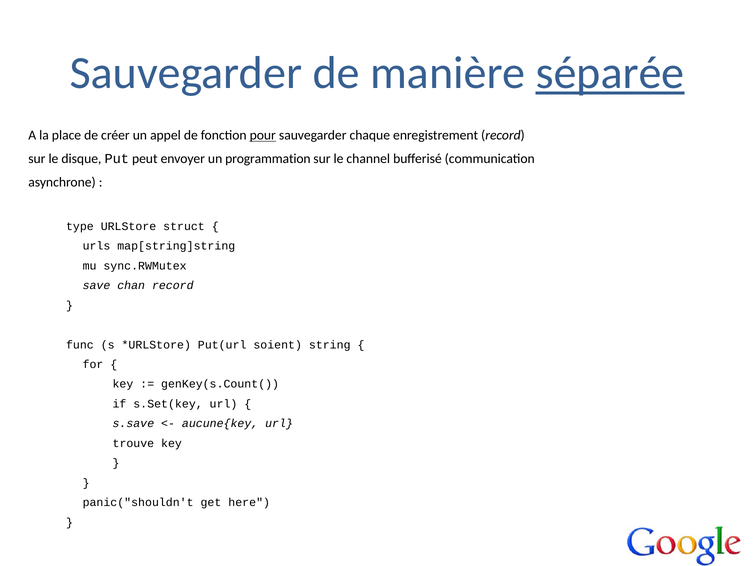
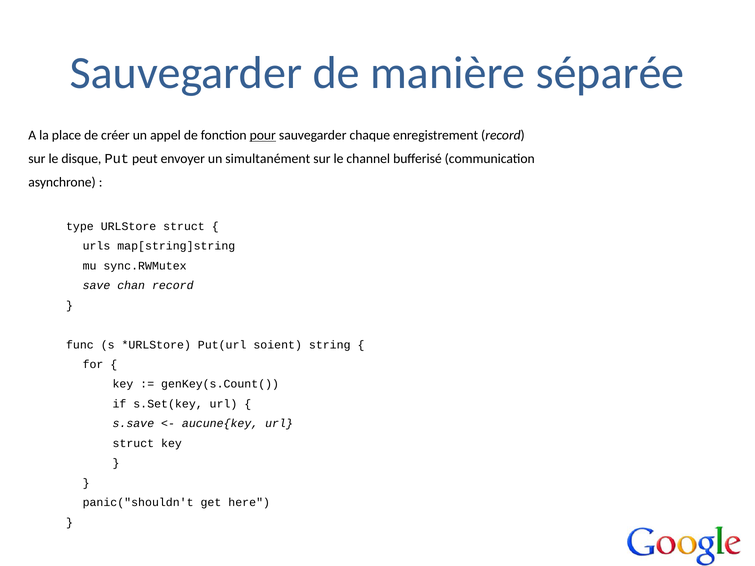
séparée underline: present -> none
programmation: programmation -> simultanément
trouve at (133, 444): trouve -> struct
